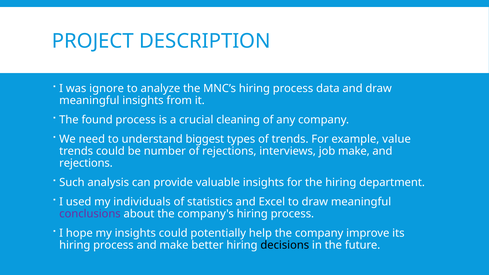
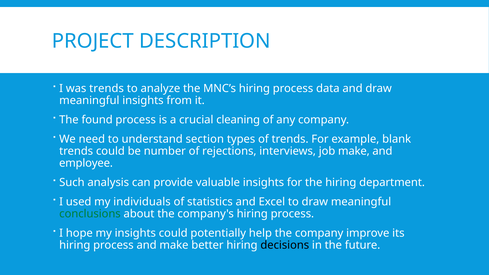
was ignore: ignore -> trends
biggest: biggest -> section
value: value -> blank
rejections at (86, 163): rejections -> employee
conclusions colour: purple -> green
